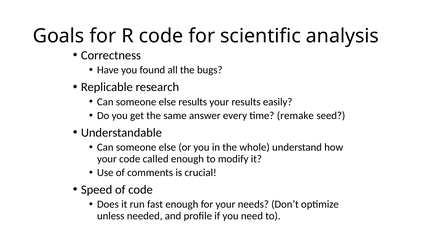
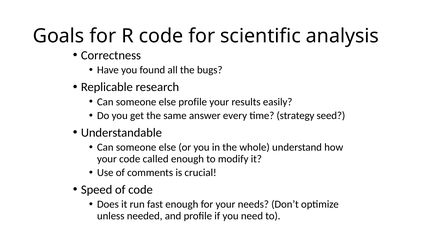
else results: results -> profile
remake: remake -> strategy
